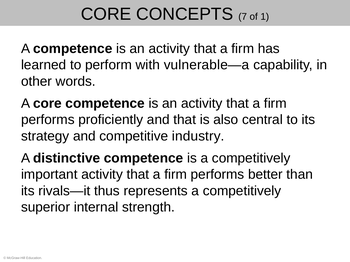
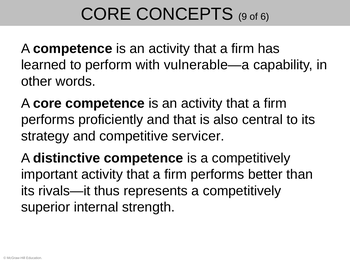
7: 7 -> 9
1: 1 -> 6
industry: industry -> servicer
